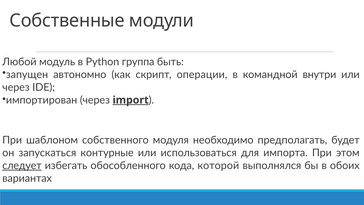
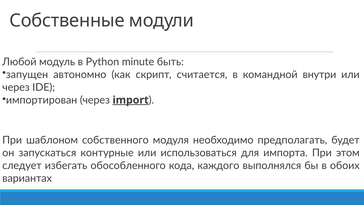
группа: группа -> minute
операции: операции -> считается
следует underline: present -> none
которой: которой -> каждого
